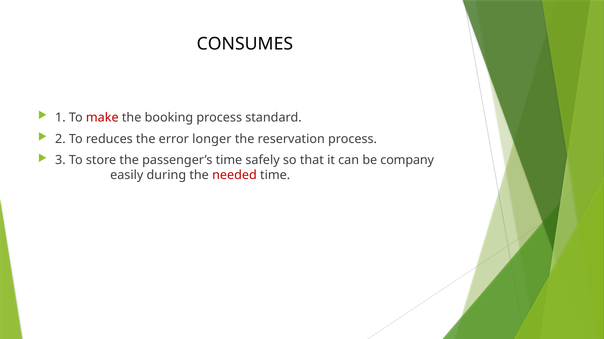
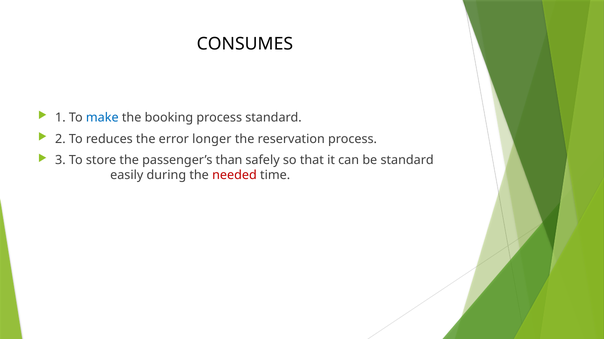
make colour: red -> blue
passenger’s time: time -> than
be company: company -> standard
